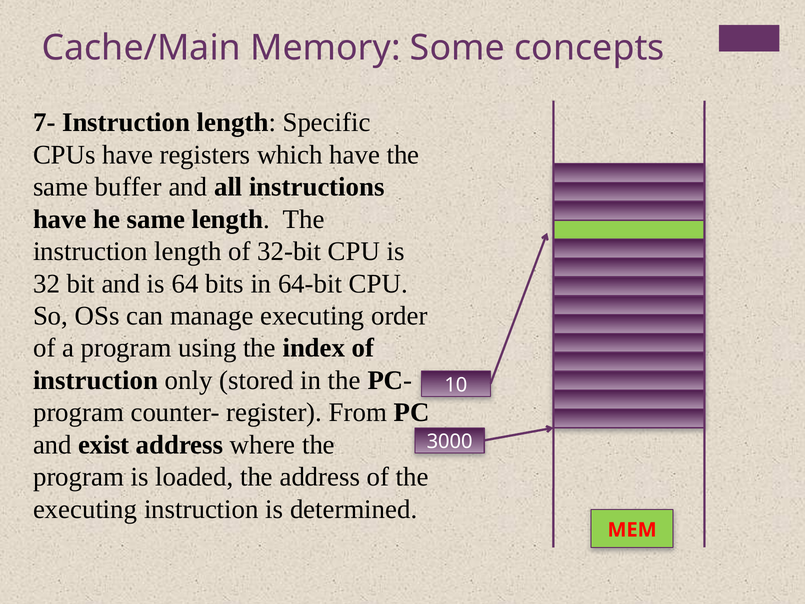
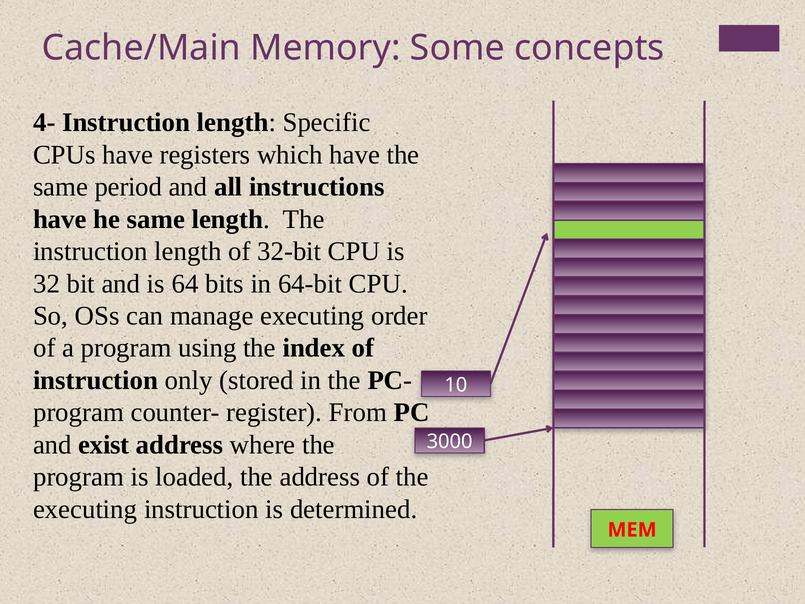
7-: 7- -> 4-
buffer: buffer -> period
